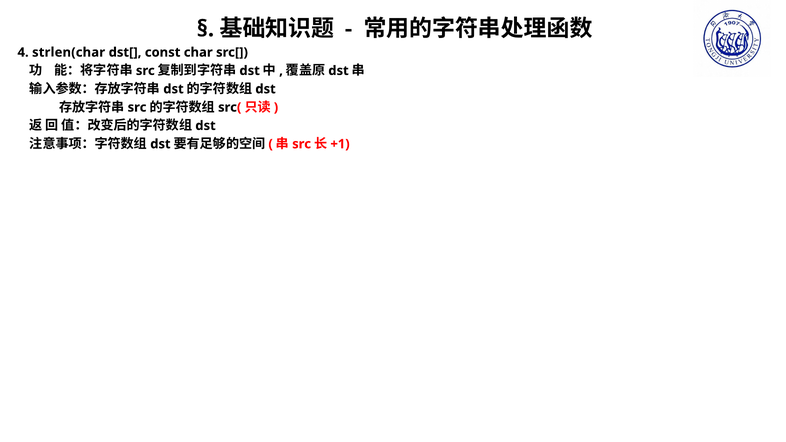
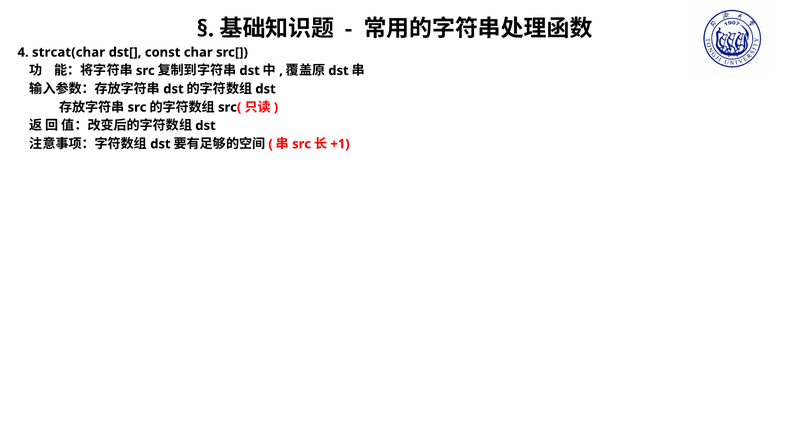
strlen(char: strlen(char -> strcat(char
